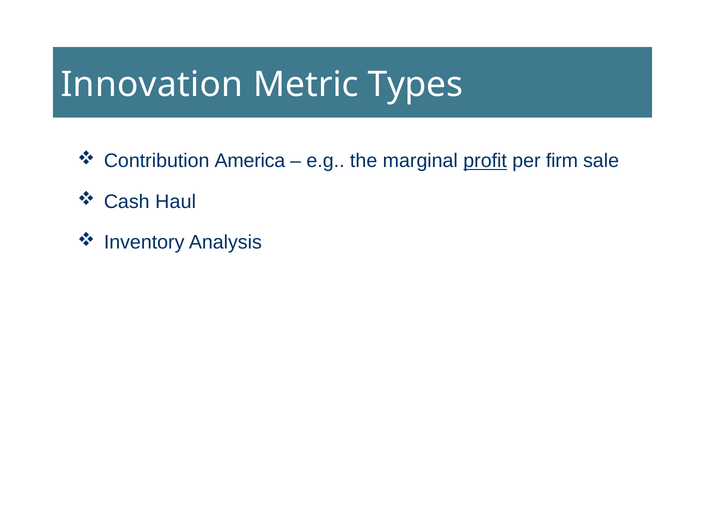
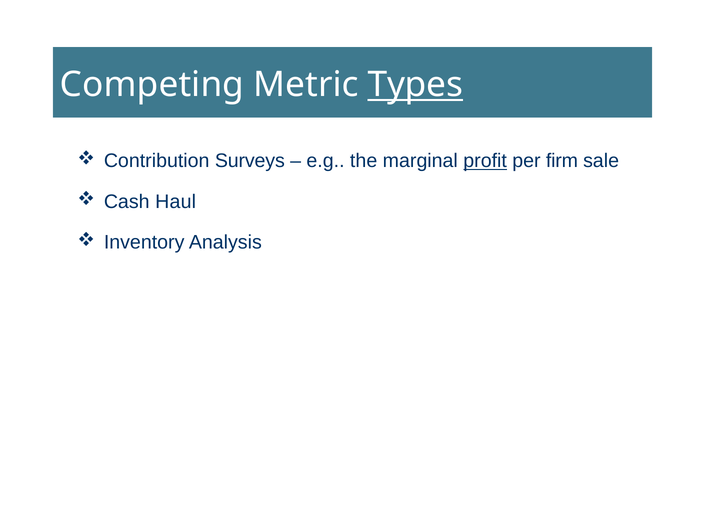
Innovation: Innovation -> Competing
Types underline: none -> present
America: America -> Surveys
